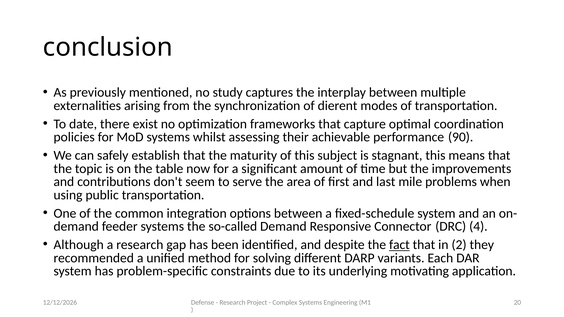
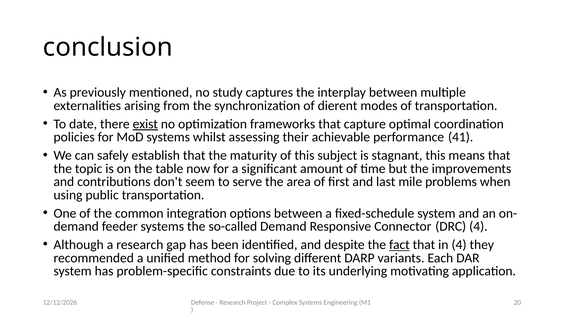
exist underline: none -> present
90: 90 -> 41
in 2: 2 -> 4
